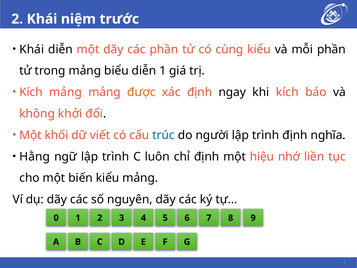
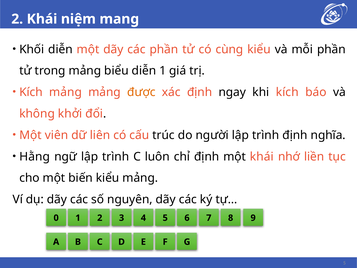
trước: trước -> mang
Khái at (32, 49): Khái -> Khối
khối: khối -> viên
viết: viết -> liên
trúc colour: blue -> black
một hiệu: hiệu -> khái
